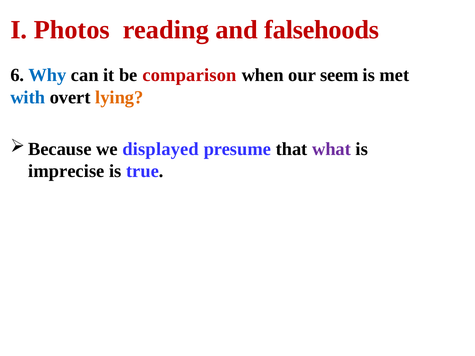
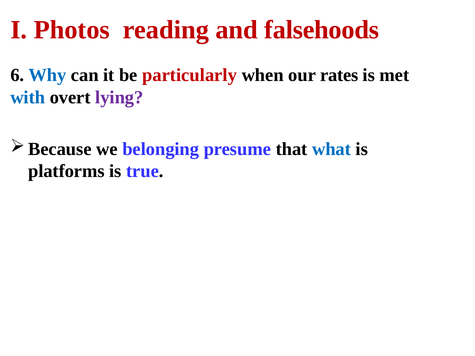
comparison: comparison -> particularly
seem: seem -> rates
lying colour: orange -> purple
displayed: displayed -> belonging
what colour: purple -> blue
imprecise: imprecise -> platforms
